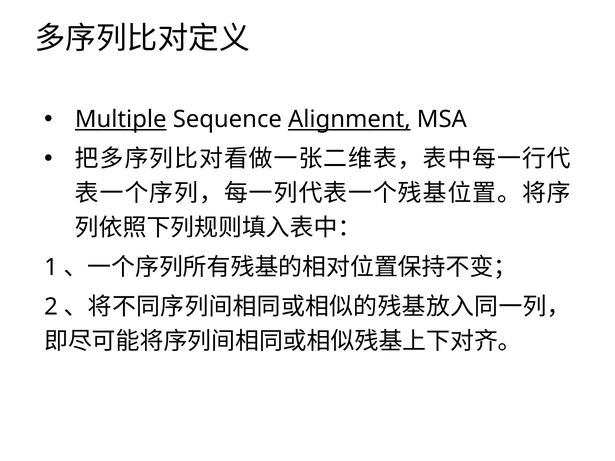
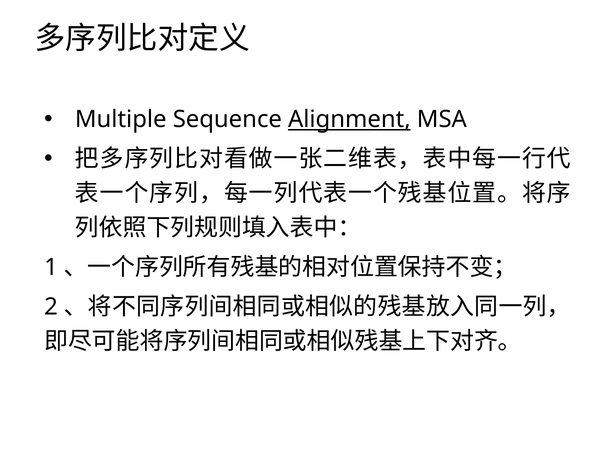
Multiple underline: present -> none
